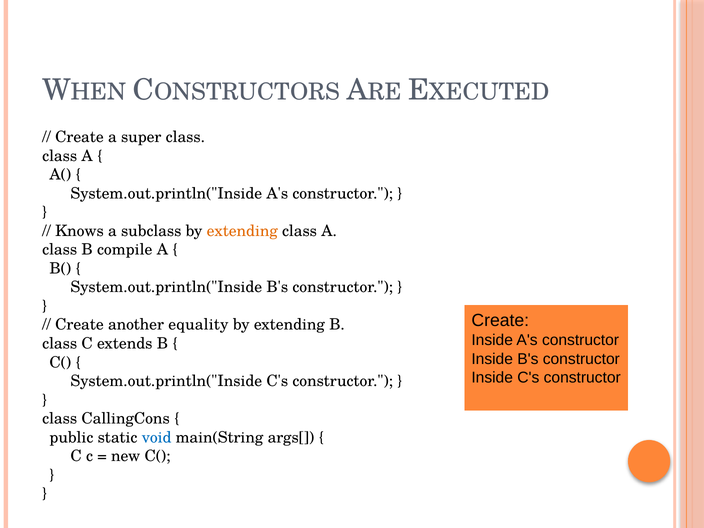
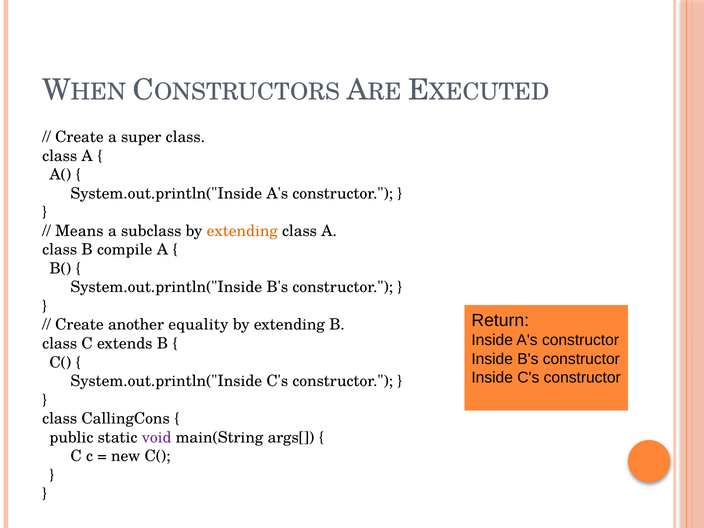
Knows: Knows -> Means
Create at (500, 320): Create -> Return
void colour: blue -> purple
